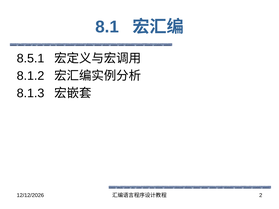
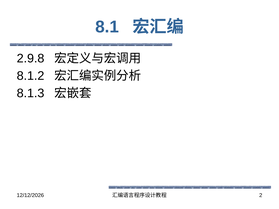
8.5.1: 8.5.1 -> 2.9.8
